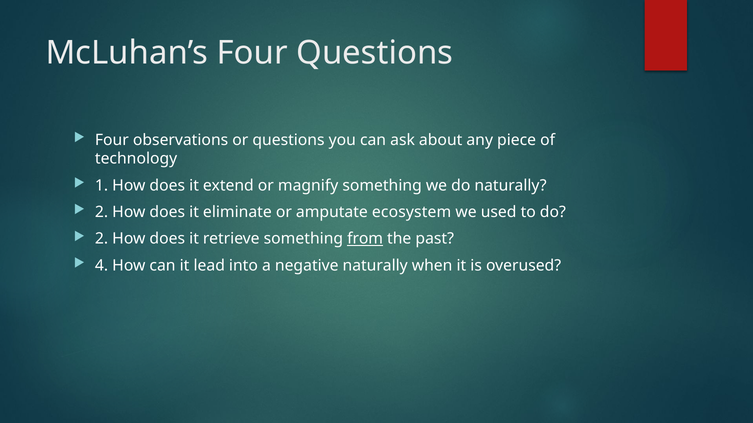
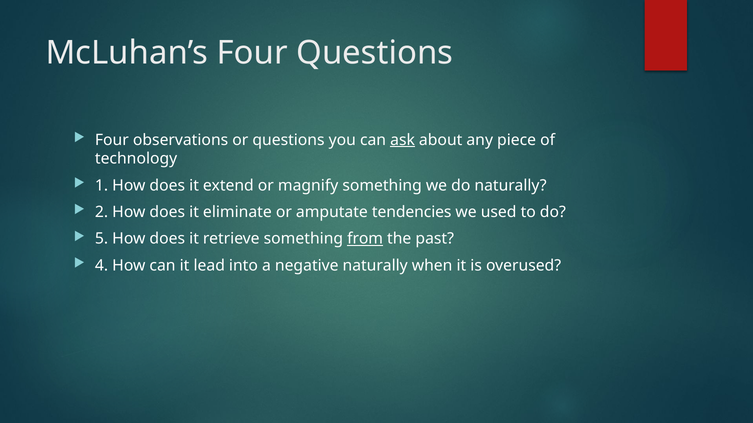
ask underline: none -> present
ecosystem: ecosystem -> tendencies
2 at (102, 239): 2 -> 5
